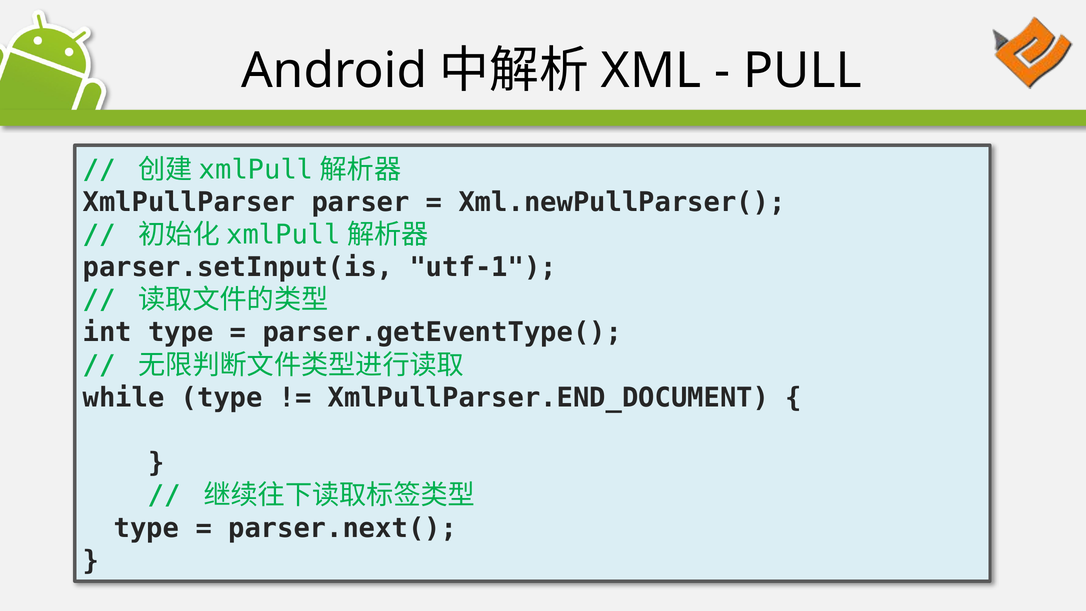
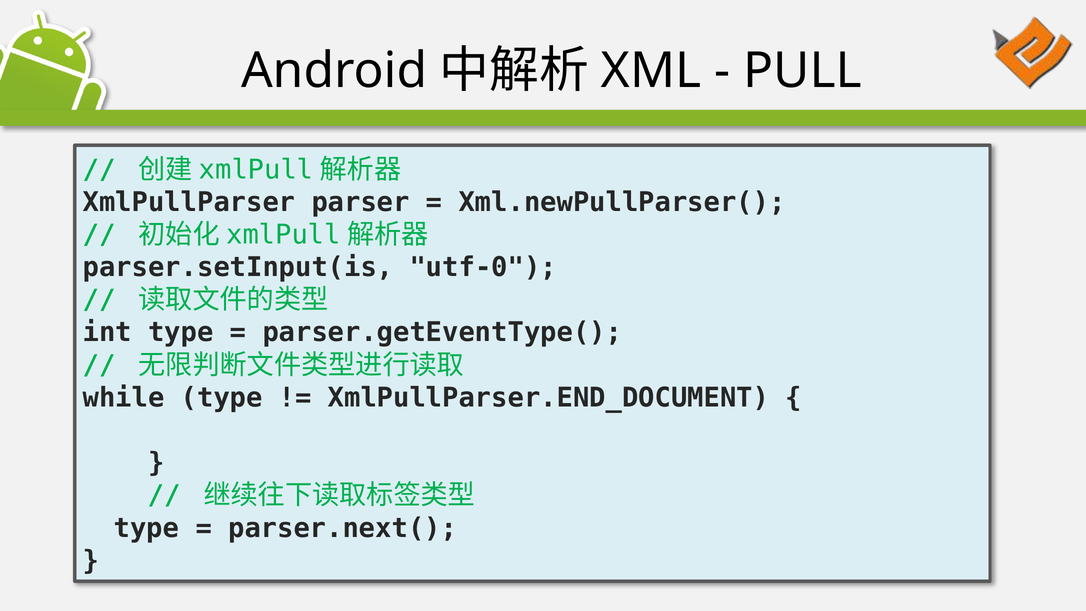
utf-1: utf-1 -> utf-0
